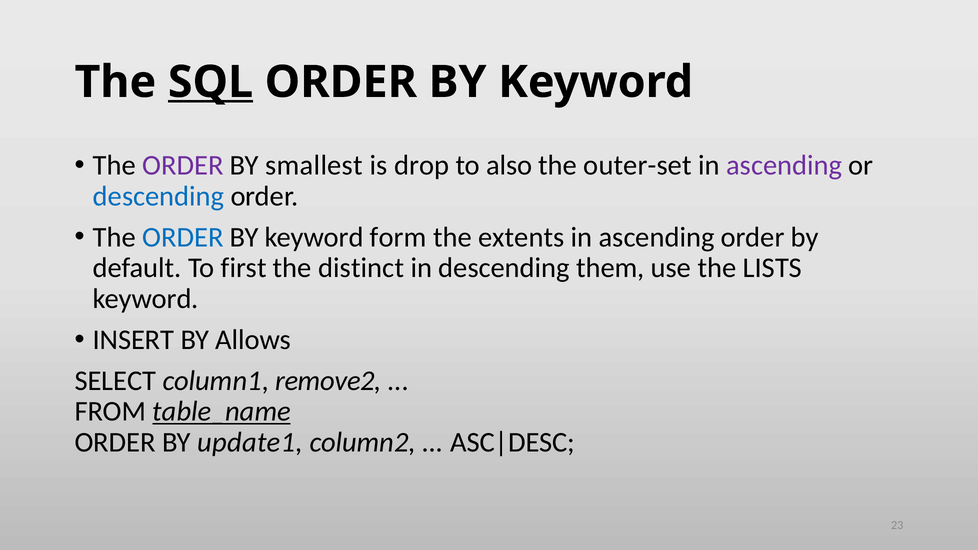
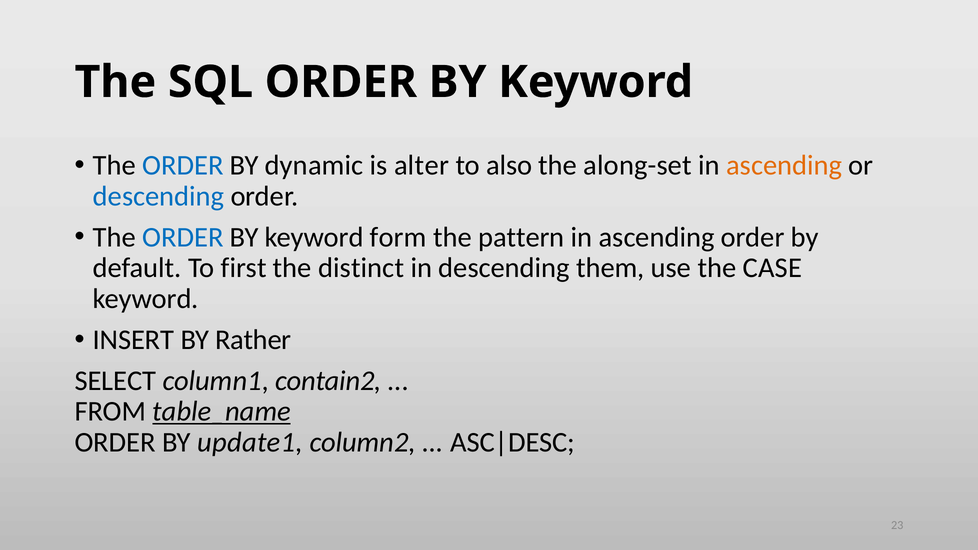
SQL underline: present -> none
ORDER at (183, 165) colour: purple -> blue
smallest: smallest -> dynamic
drop: drop -> alter
outer-set: outer-set -> along-set
ascending at (784, 165) colour: purple -> orange
extents: extents -> pattern
LISTS: LISTS -> CASE
Allows: Allows -> Rather
remove2: remove2 -> contain2
